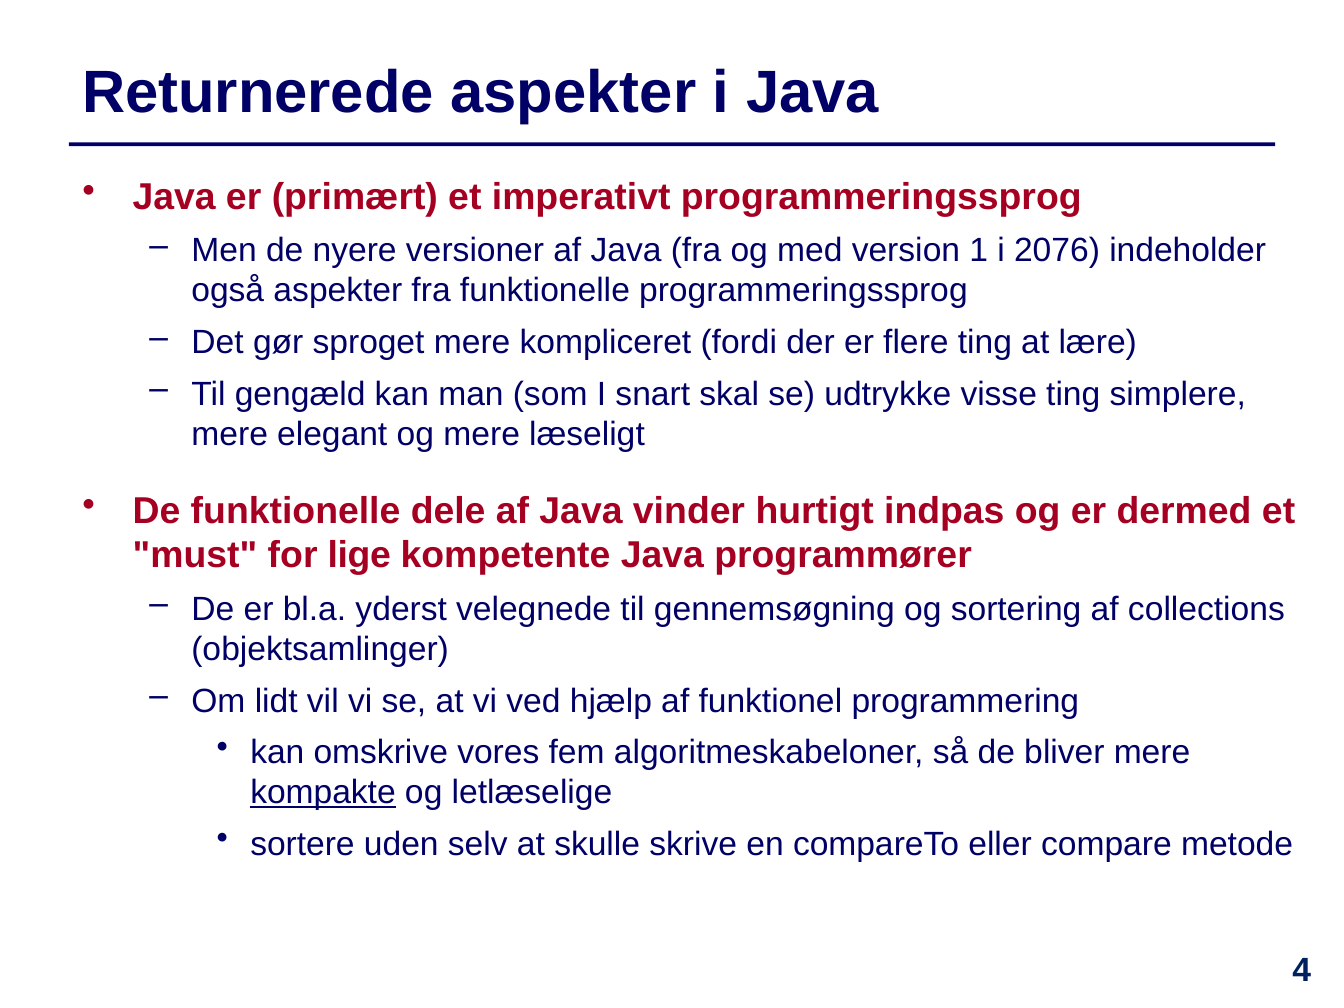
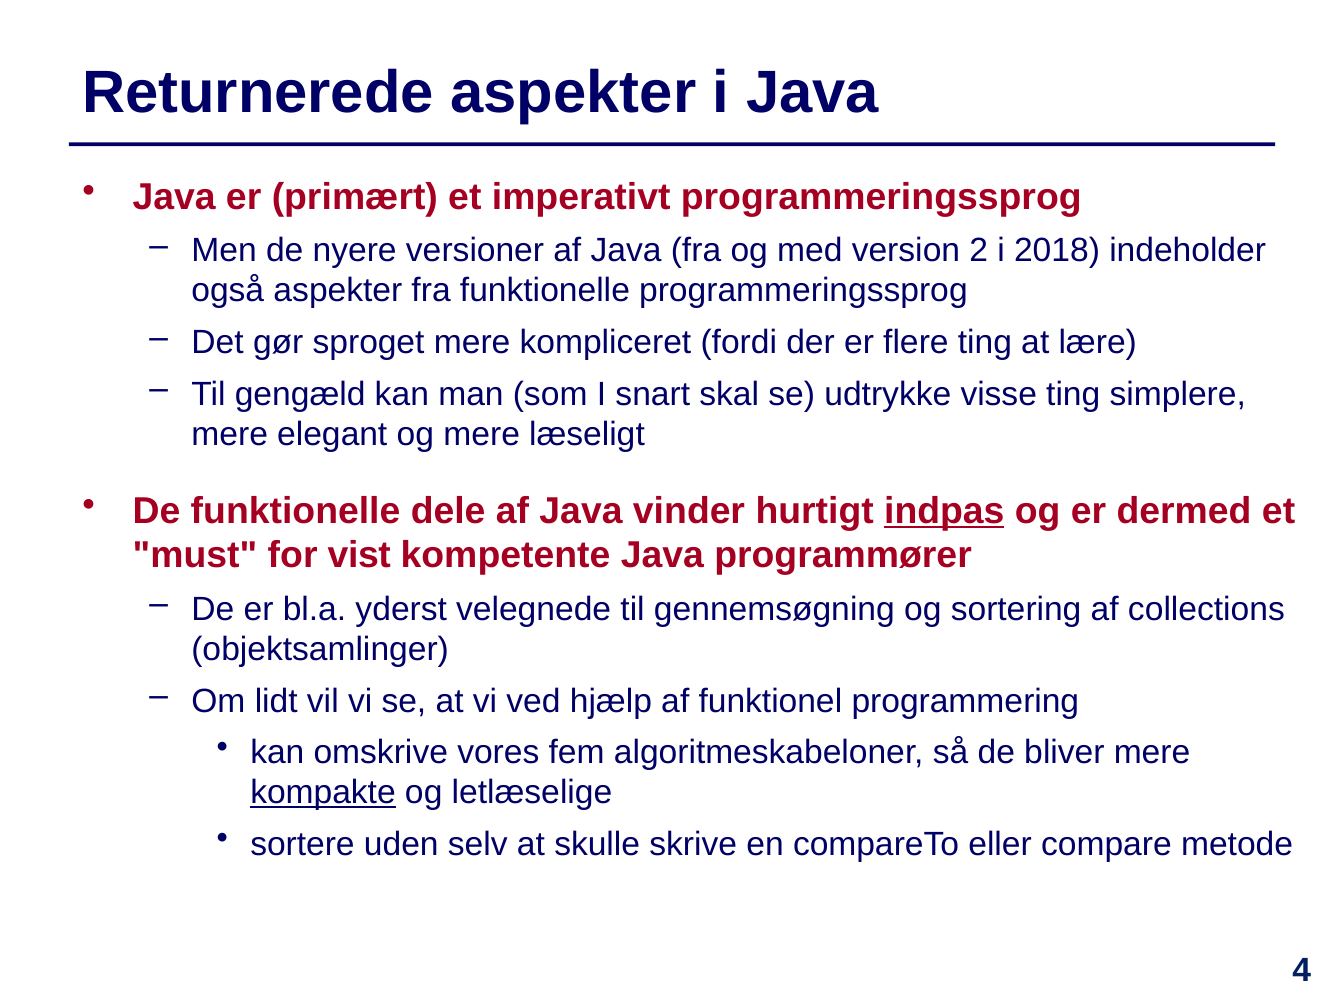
1: 1 -> 2
2076: 2076 -> 2018
indpas underline: none -> present
lige: lige -> vist
